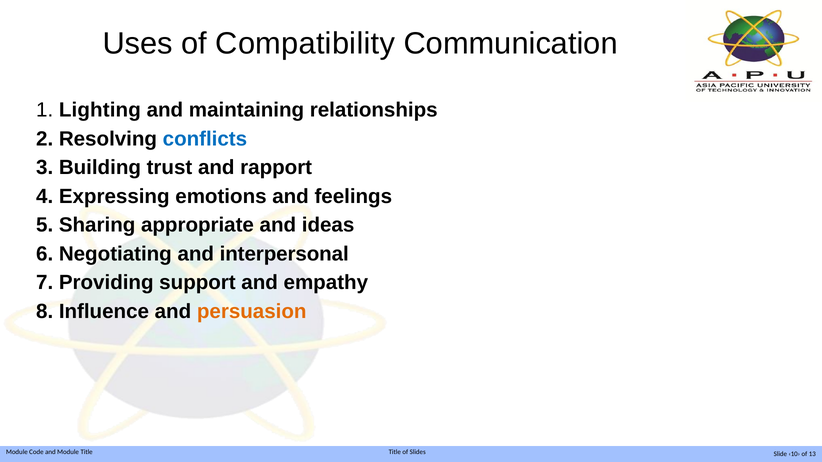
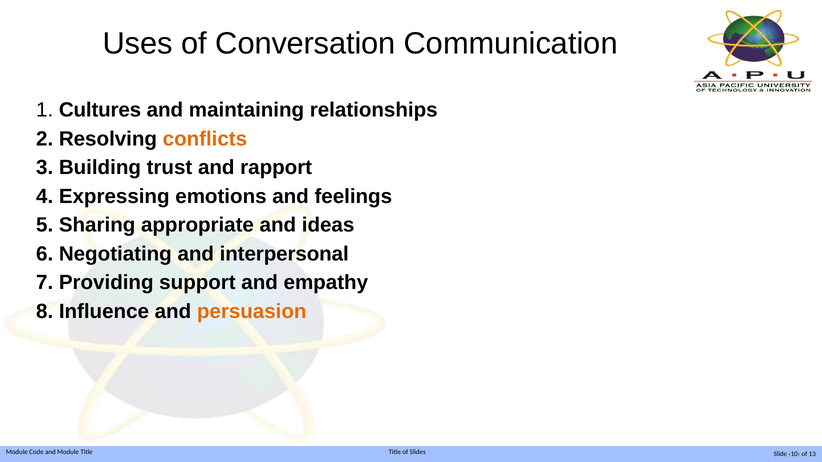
Compatibility: Compatibility -> Conversation
Lighting: Lighting -> Cultures
conflicts colour: blue -> orange
